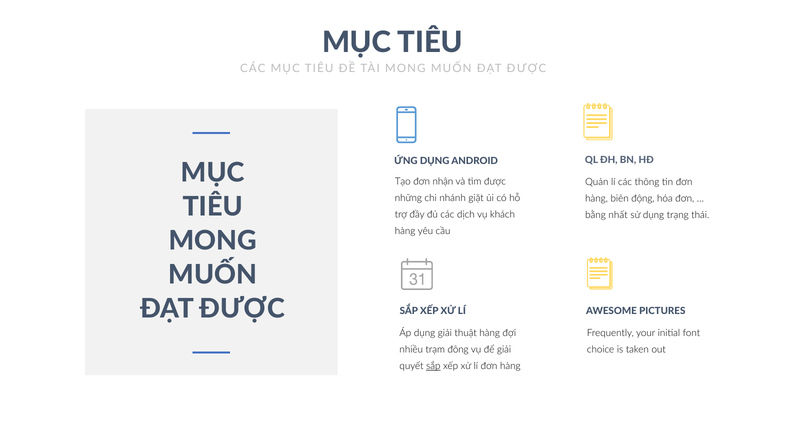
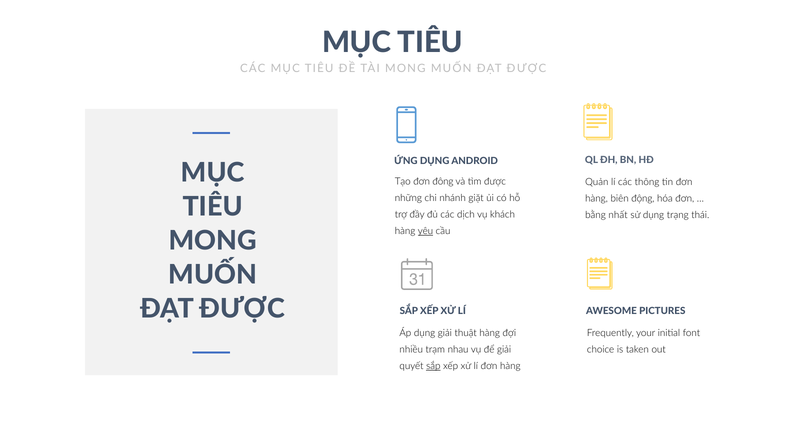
nhận: nhận -> đông
yêu underline: none -> present
đông: đông -> nhau
